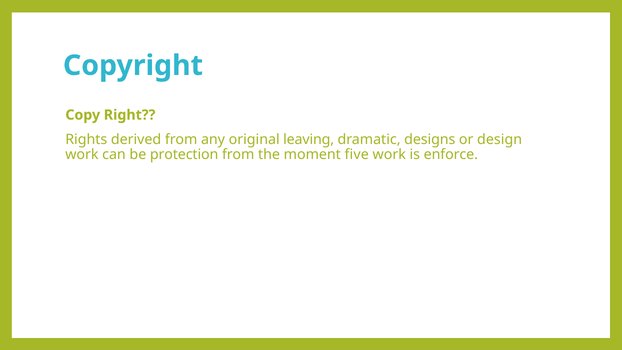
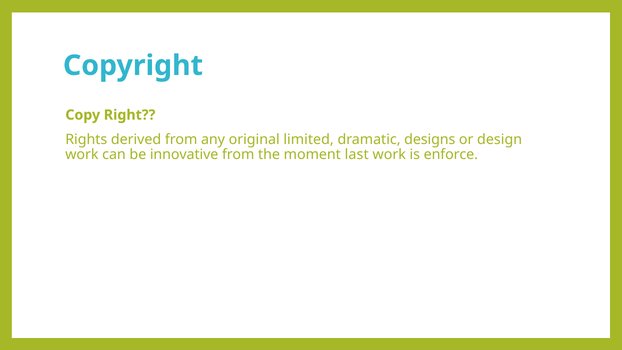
leaving: leaving -> limited
protection: protection -> innovative
five: five -> last
